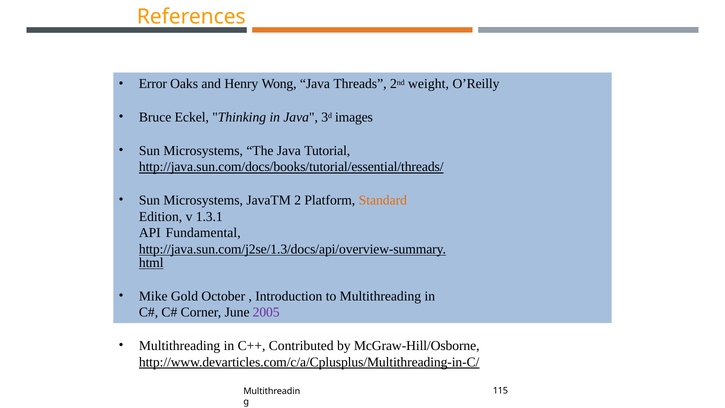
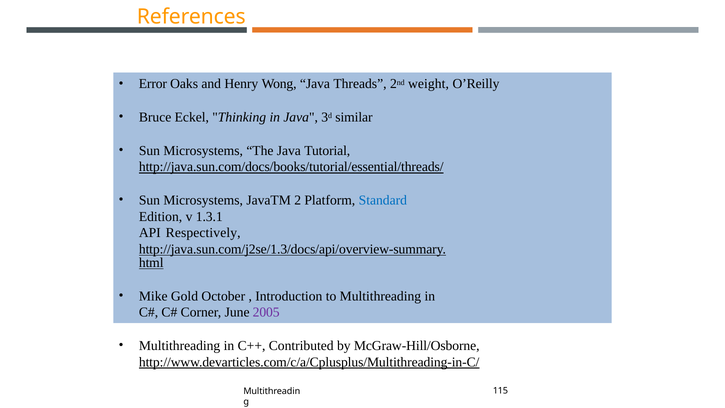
images: images -> similar
Standard colour: orange -> blue
Fundamental: Fundamental -> Respectively
